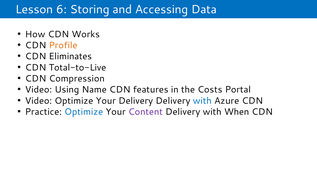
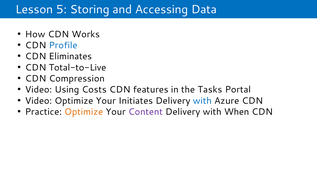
6: 6 -> 5
Profile colour: orange -> blue
Name: Name -> Costs
Costs: Costs -> Tasks
Your Delivery: Delivery -> Initiates
Optimize at (84, 112) colour: blue -> orange
